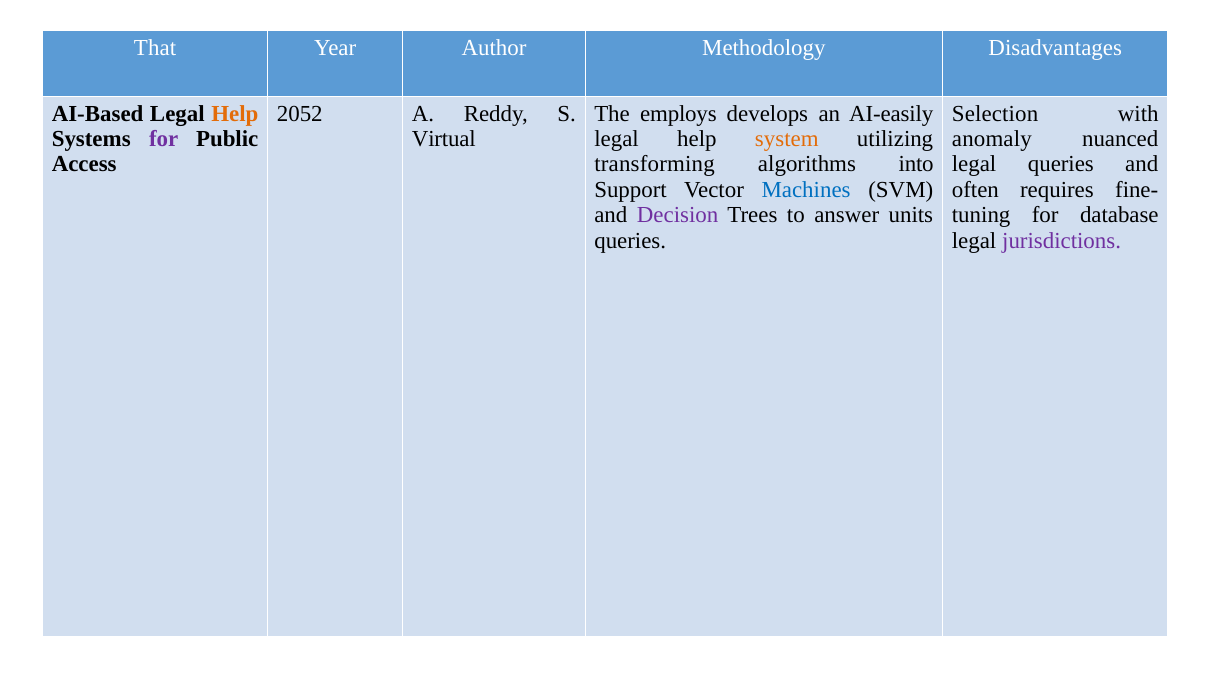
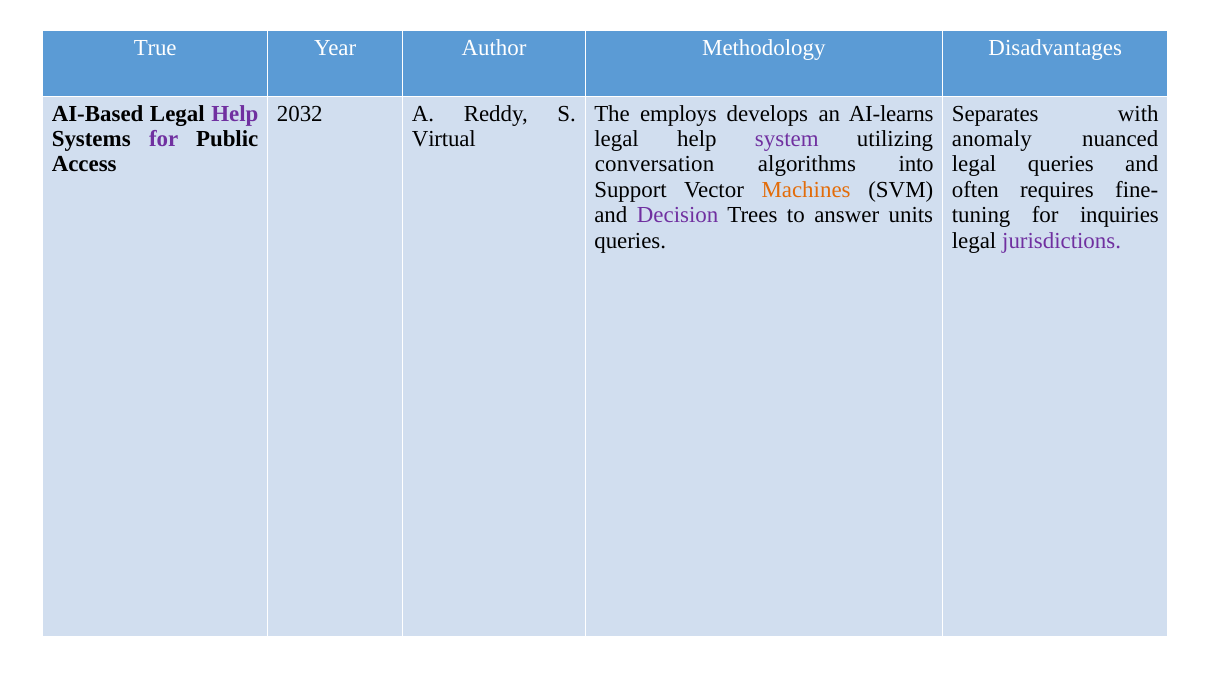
That: That -> True
Help at (235, 114) colour: orange -> purple
2052: 2052 -> 2032
AI-easily: AI-easily -> AI-learns
Selection: Selection -> Separates
system colour: orange -> purple
transforming: transforming -> conversation
Machines colour: blue -> orange
database: database -> inquiries
